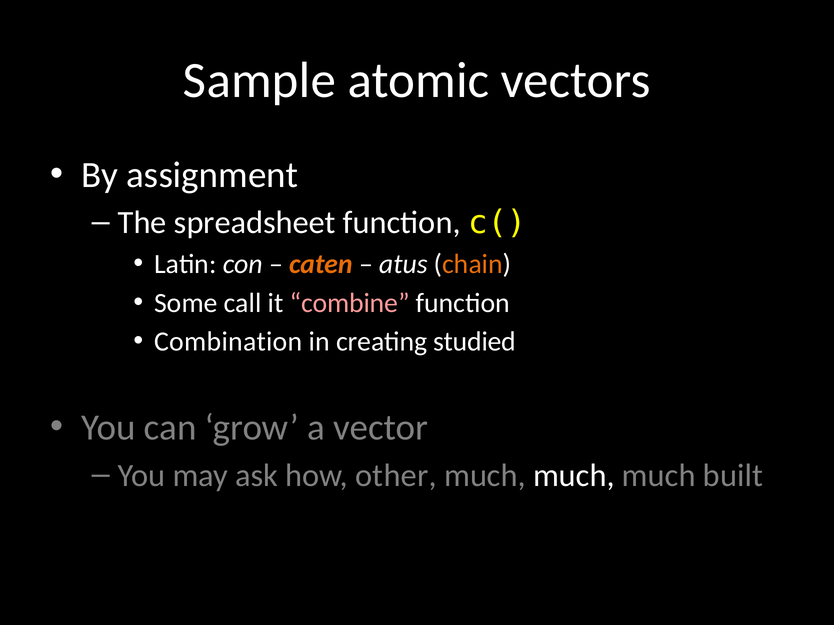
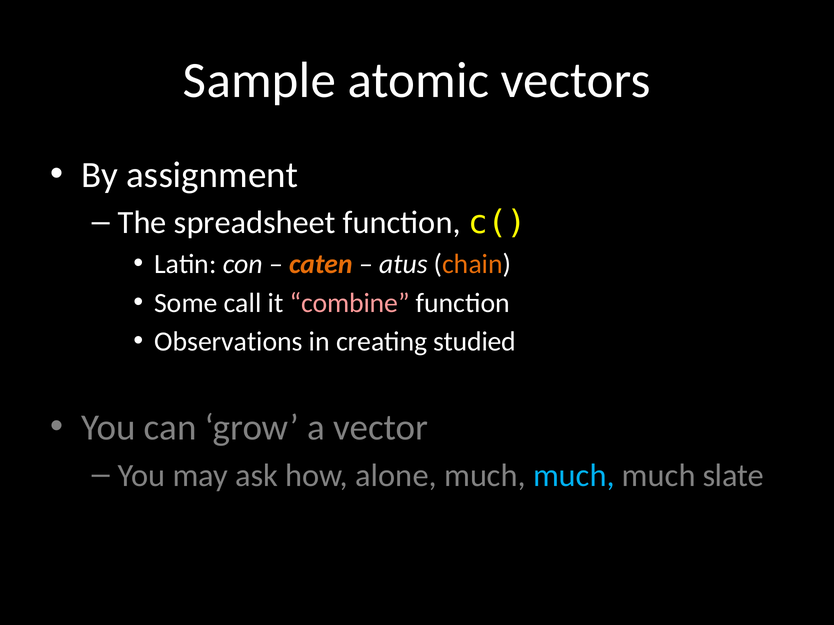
Combination: Combination -> Observations
other: other -> alone
much at (574, 476) colour: white -> light blue
built: built -> slate
